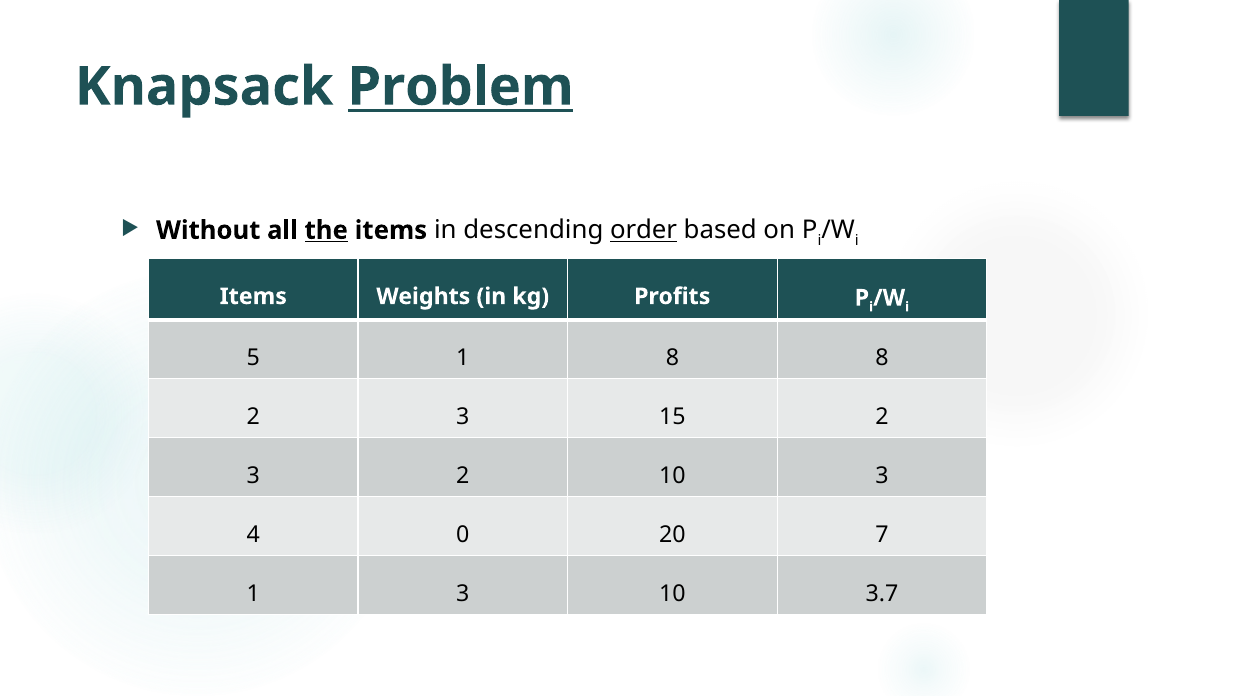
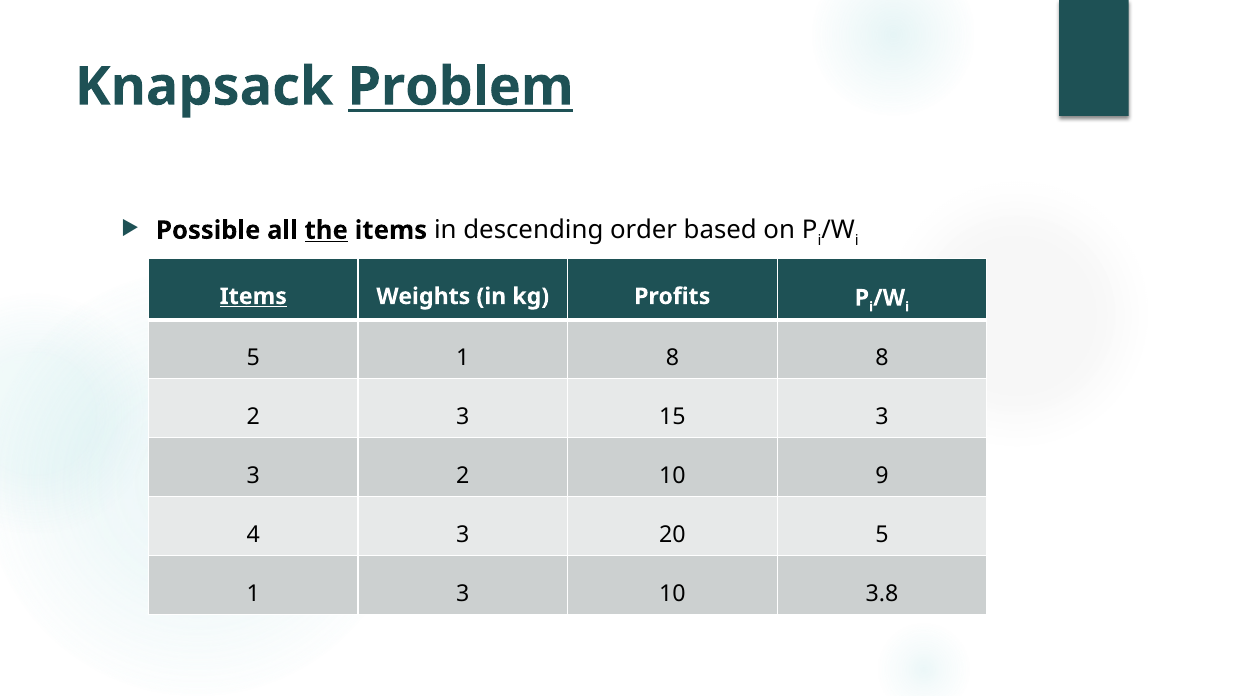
Without: Without -> Possible
order underline: present -> none
Items at (253, 296) underline: none -> present
15 2: 2 -> 3
10 3: 3 -> 9
4 0: 0 -> 3
20 7: 7 -> 5
3.7: 3.7 -> 3.8
